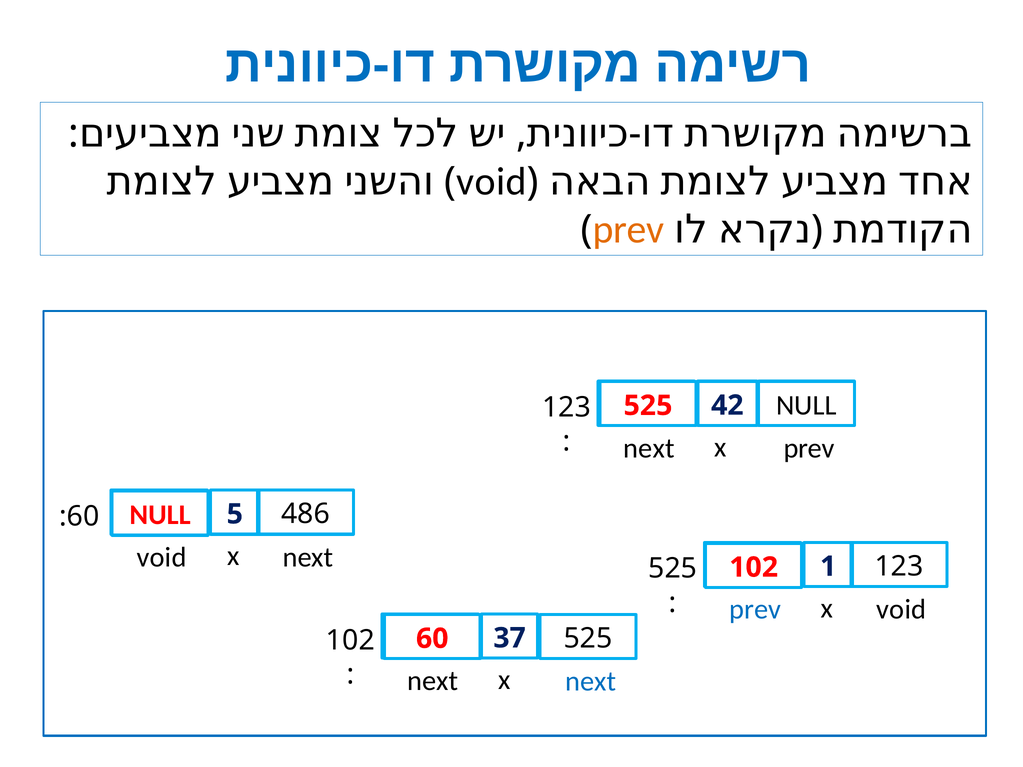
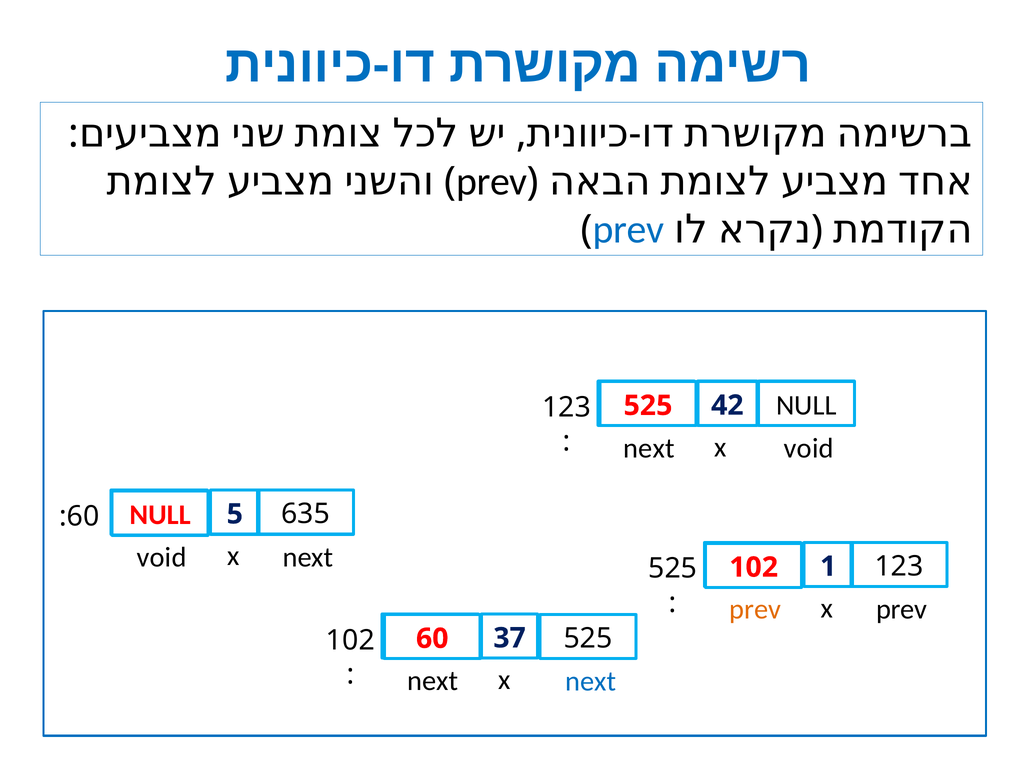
void at (491, 182): void -> prev
prev at (629, 229) colour: orange -> blue
prev at (809, 449): prev -> void
486: 486 -> 635
prev at (755, 610) colour: blue -> orange
void at (901, 610): void -> prev
